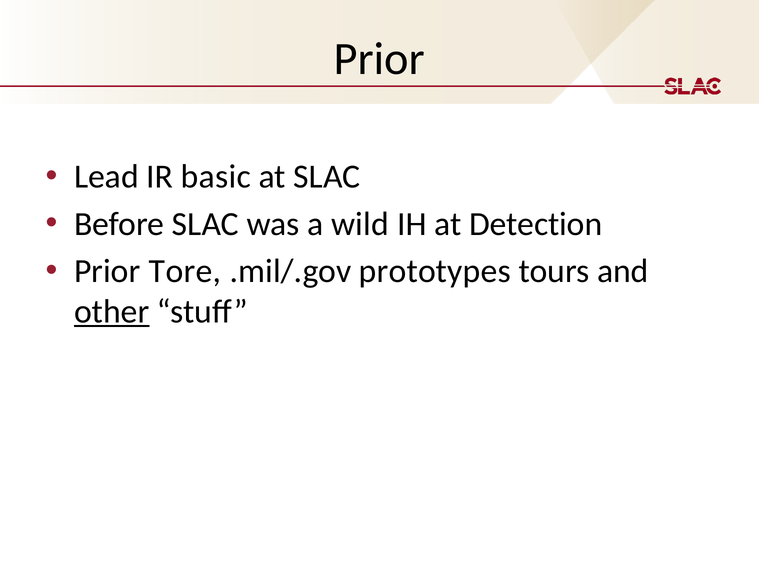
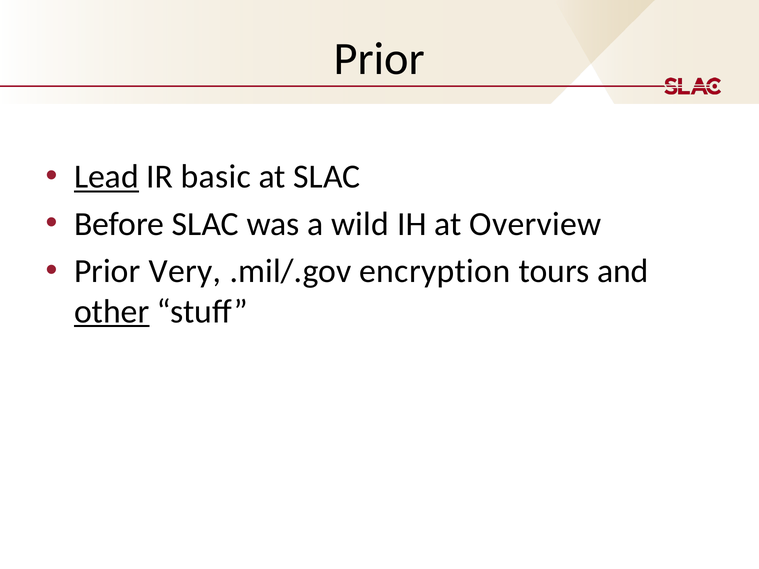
Lead underline: none -> present
Detection: Detection -> Overview
Tore: Tore -> Very
prototypes: prototypes -> encryption
